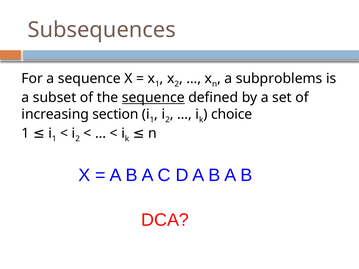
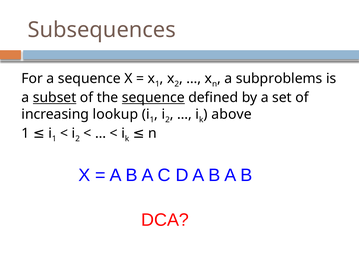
subset underline: none -> present
section: section -> lookup
choice: choice -> above
